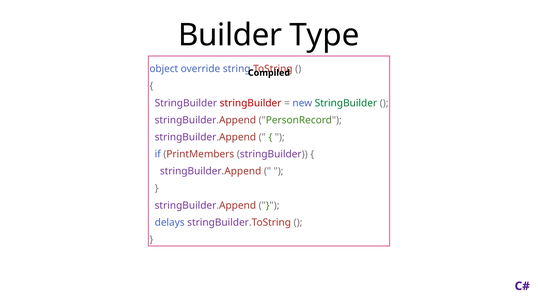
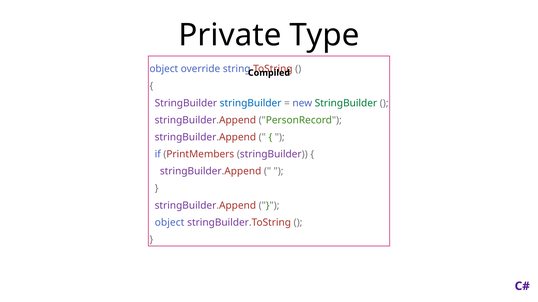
Builder: Builder -> Private
stringBuilder at (251, 103) colour: red -> blue
delays at (170, 223): delays -> object
